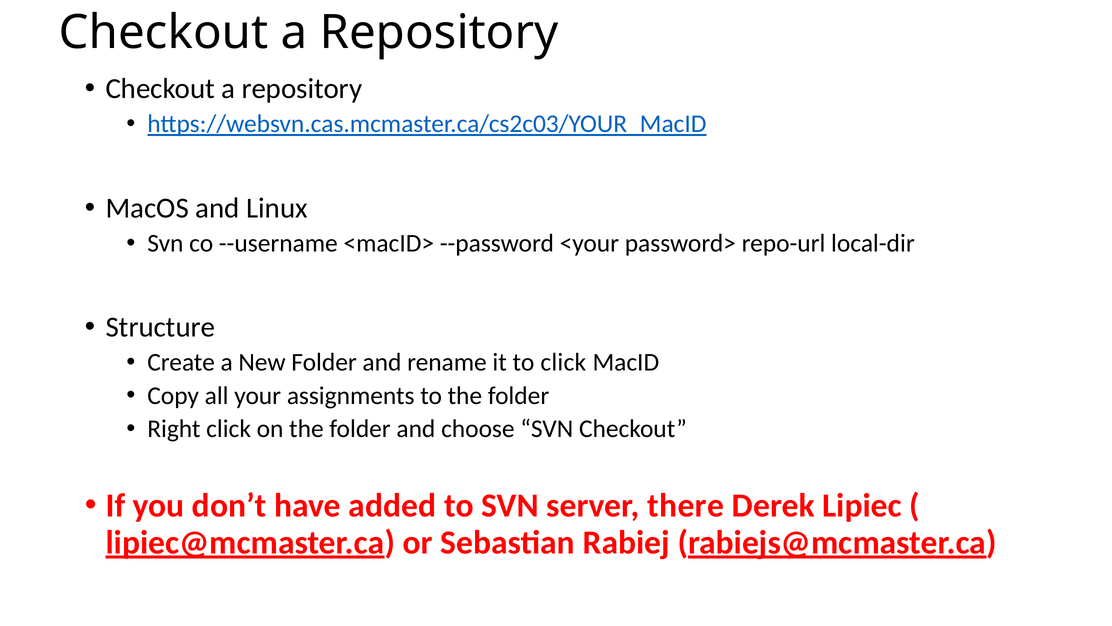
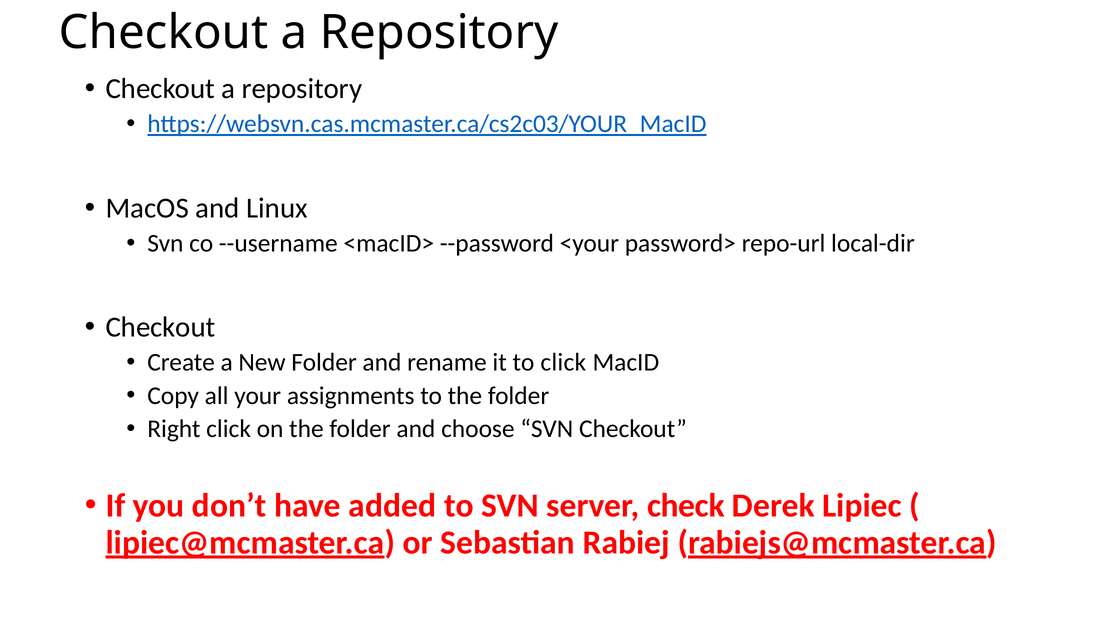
Structure at (160, 327): Structure -> Checkout
there: there -> check
